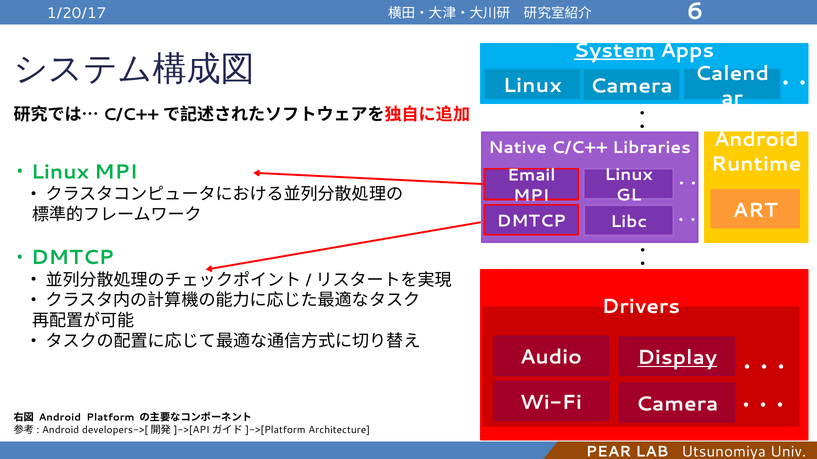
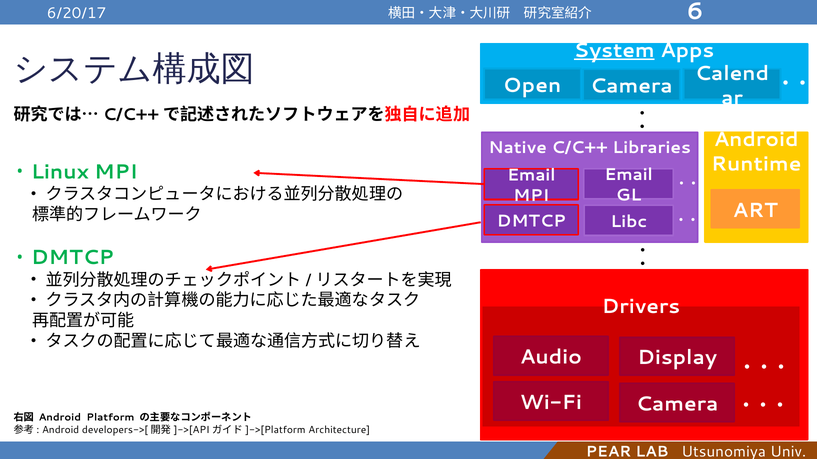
1/20/17: 1/20/17 -> 6/20/17
Linux at (532, 86): Linux -> Open
Linux at (629, 175): Linux -> Email
Display underline: present -> none
